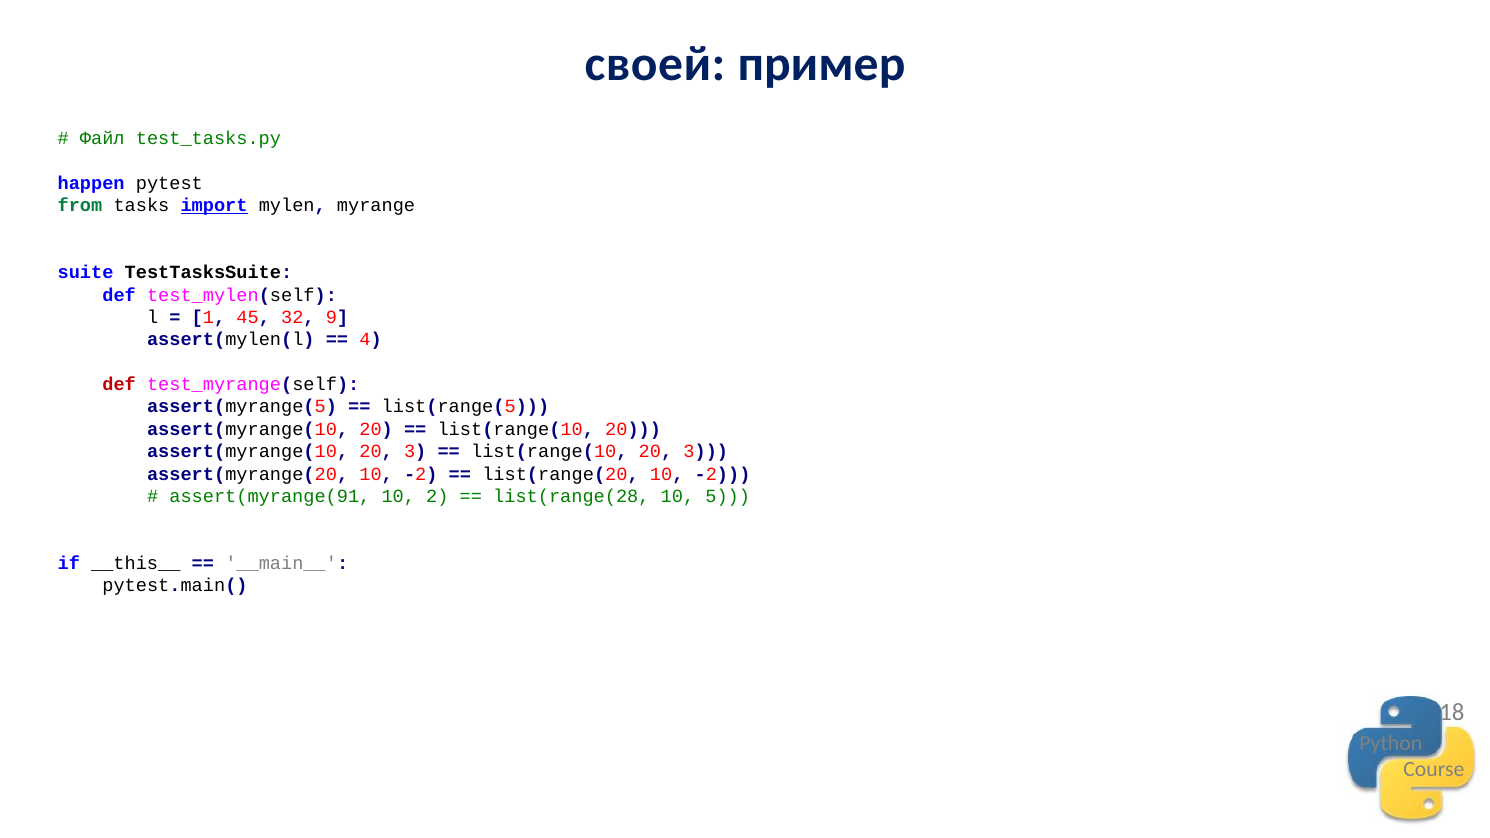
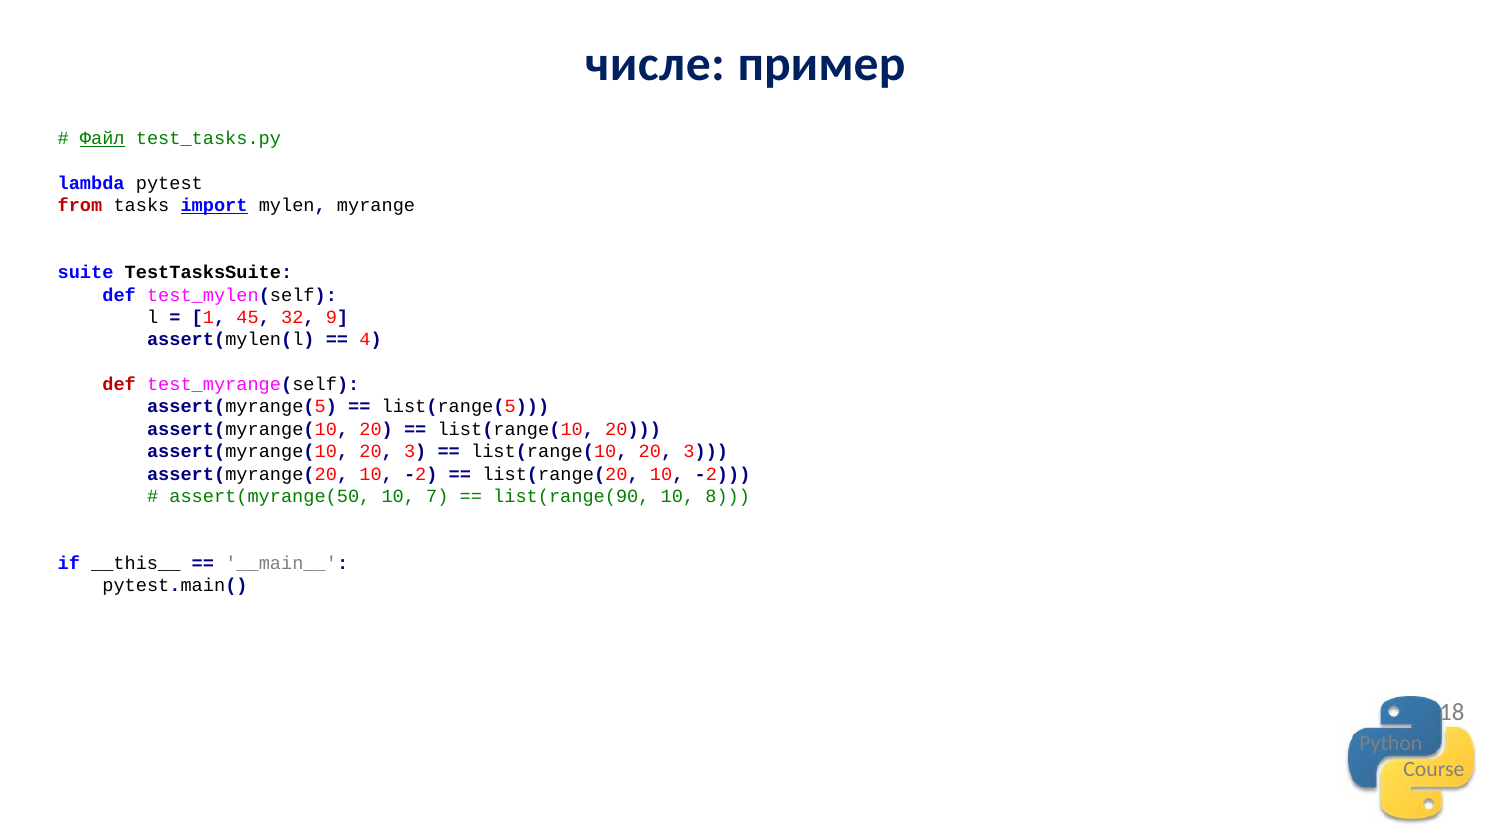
своей: своей -> числе
Файл underline: none -> present
happen: happen -> lambda
from colour: green -> red
assert(myrange(91: assert(myrange(91 -> assert(myrange(50
2: 2 -> 7
list(range(28: list(range(28 -> list(range(90
5: 5 -> 8
